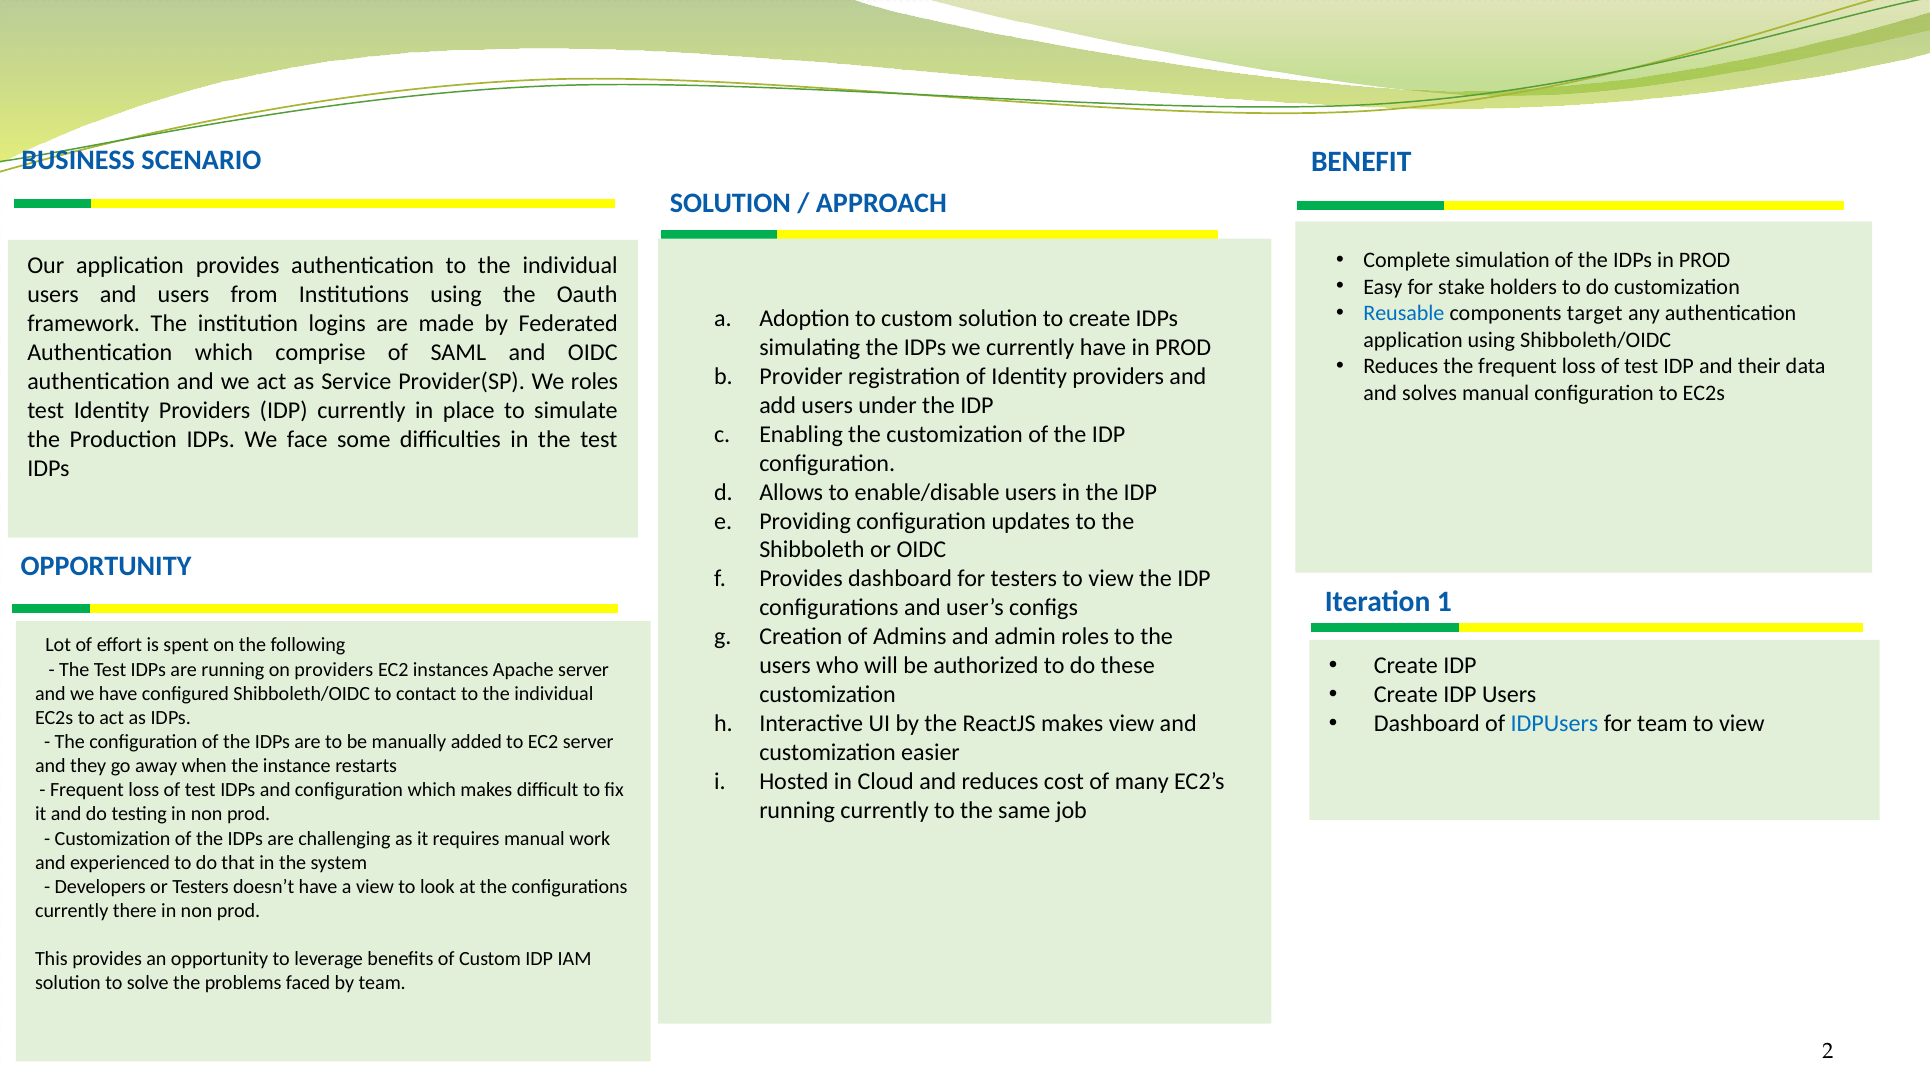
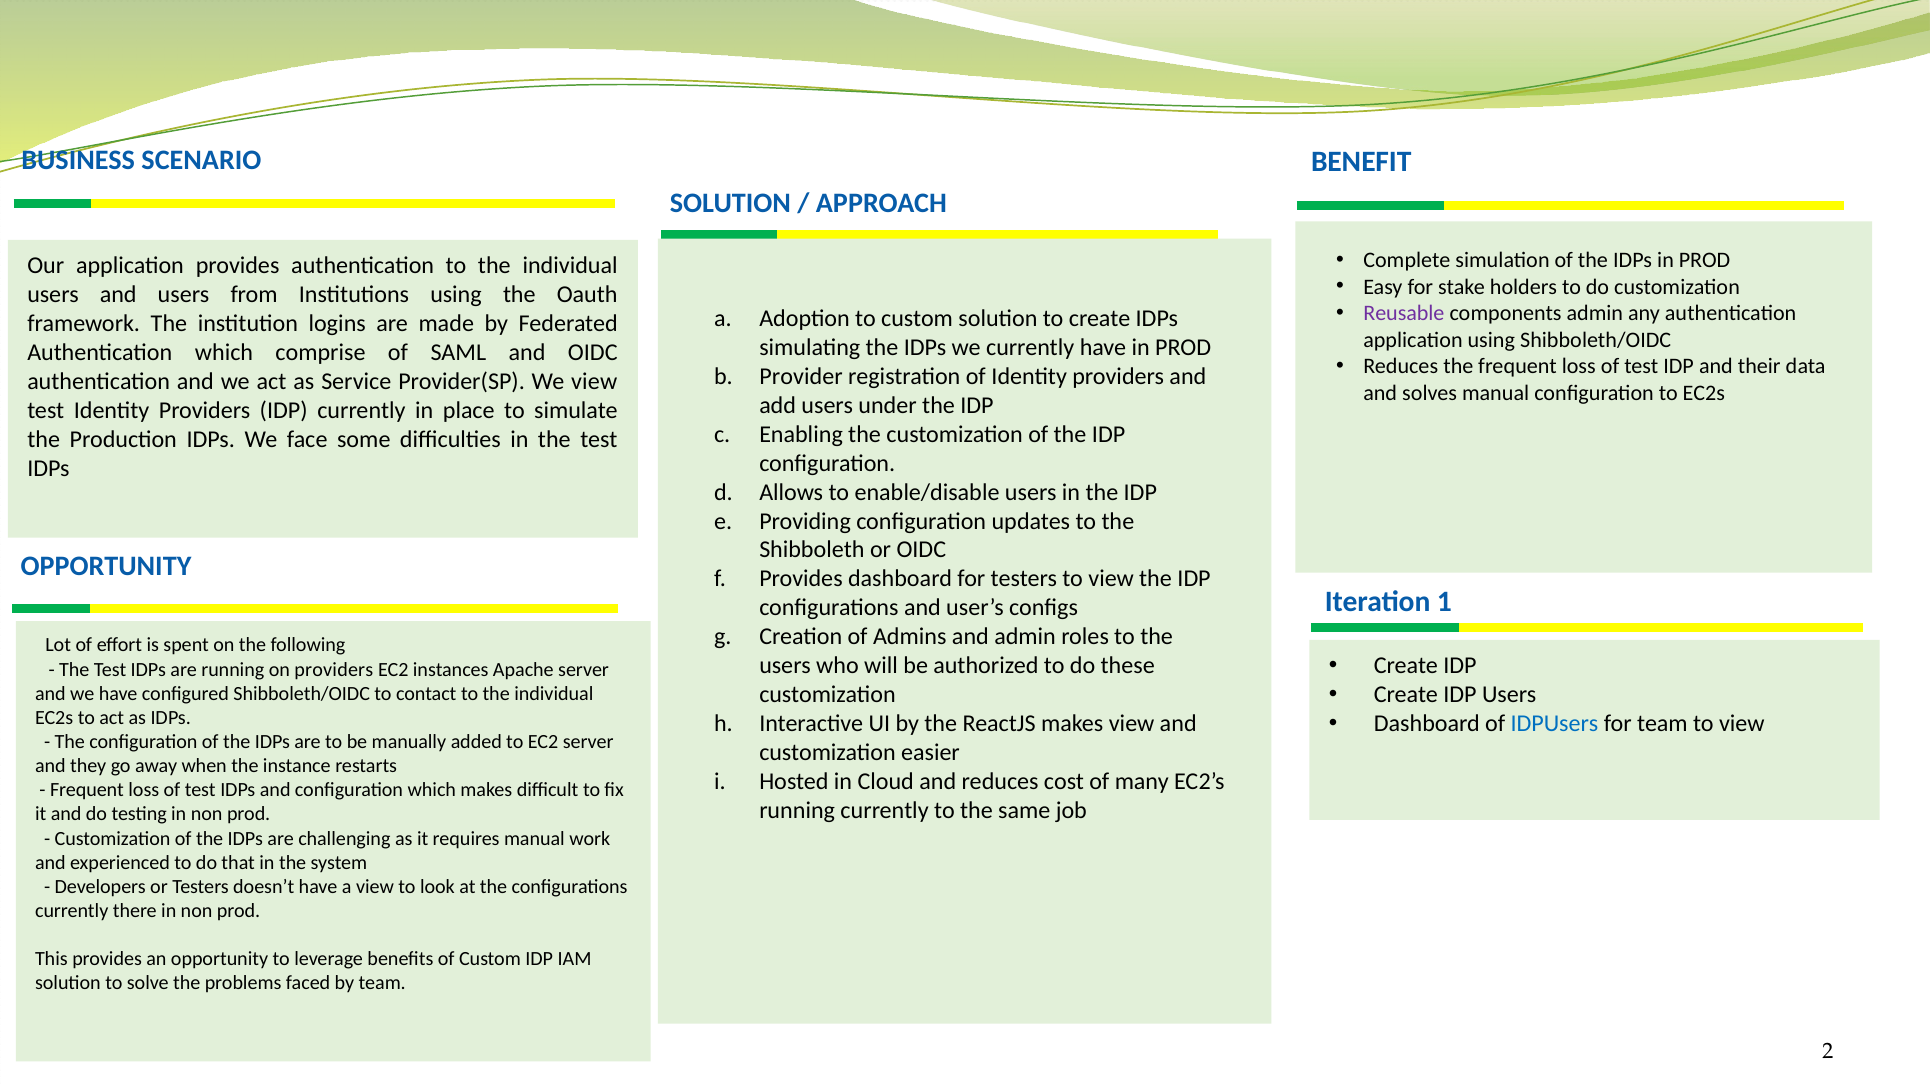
Reusable colour: blue -> purple
components target: target -> admin
We roles: roles -> view
